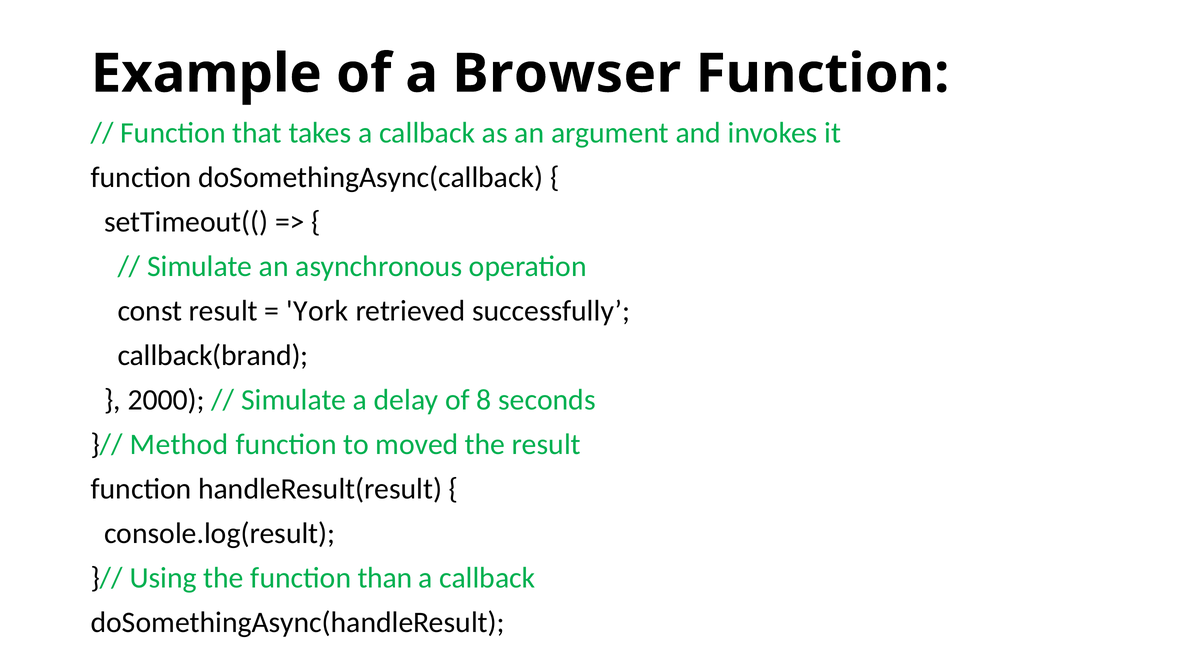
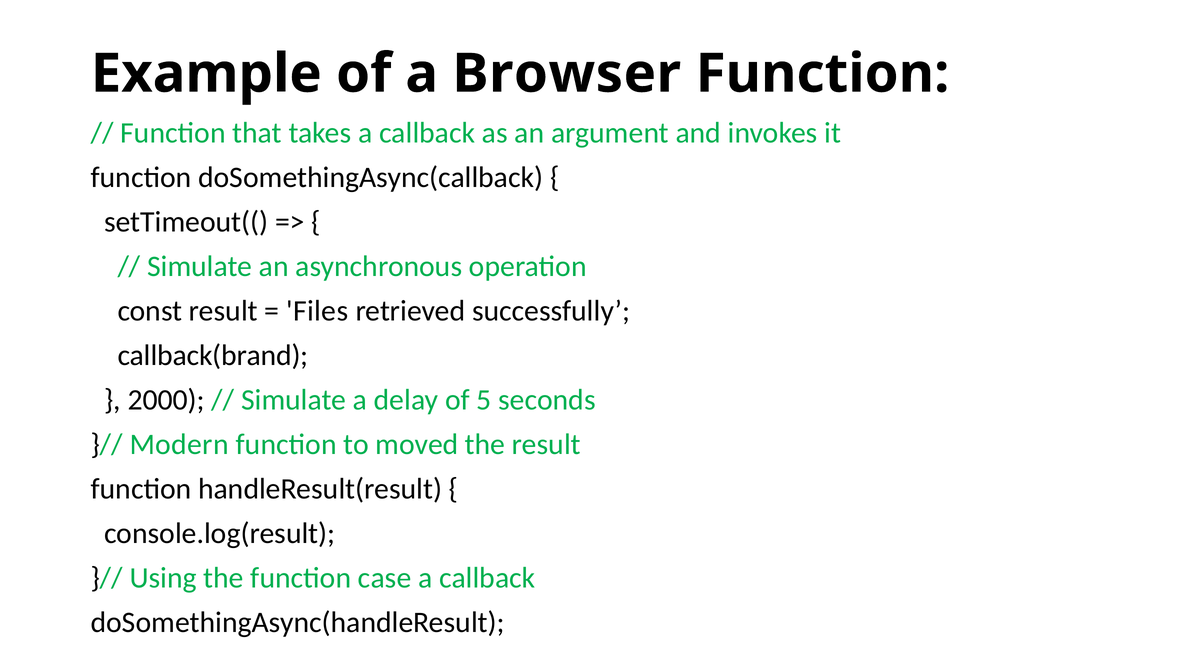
York: York -> Files
8: 8 -> 5
Method: Method -> Modern
than: than -> case
